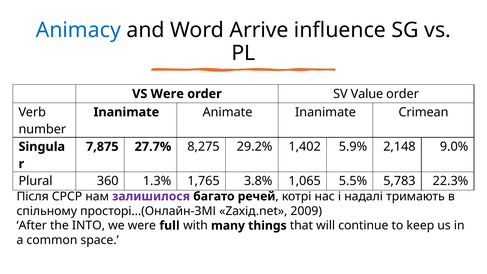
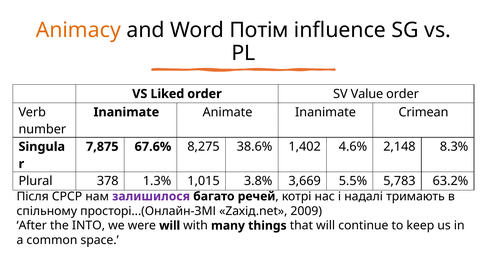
Animacy colour: blue -> orange
Arrive: Arrive -> Потім
VS Were: Were -> Liked
27.7%: 27.7% -> 67.6%
29.2%: 29.2% -> 38.6%
5.9%: 5.9% -> 4.6%
9.0%: 9.0% -> 8.3%
360: 360 -> 378
1,765: 1,765 -> 1,015
1,065: 1,065 -> 3,669
22.3%: 22.3% -> 63.2%
were full: full -> will
